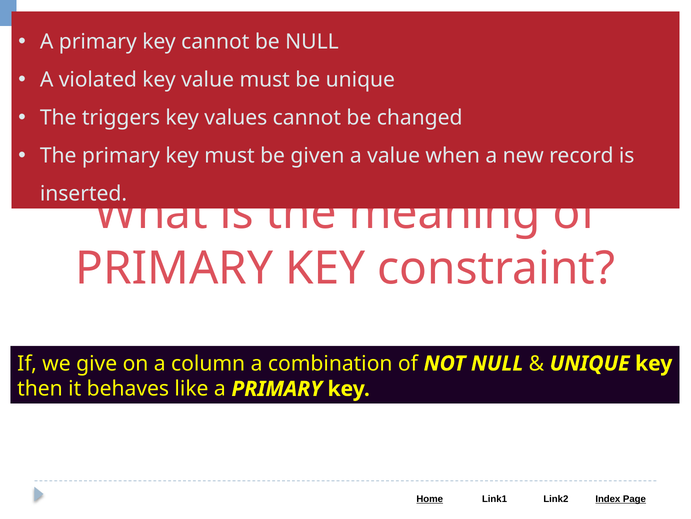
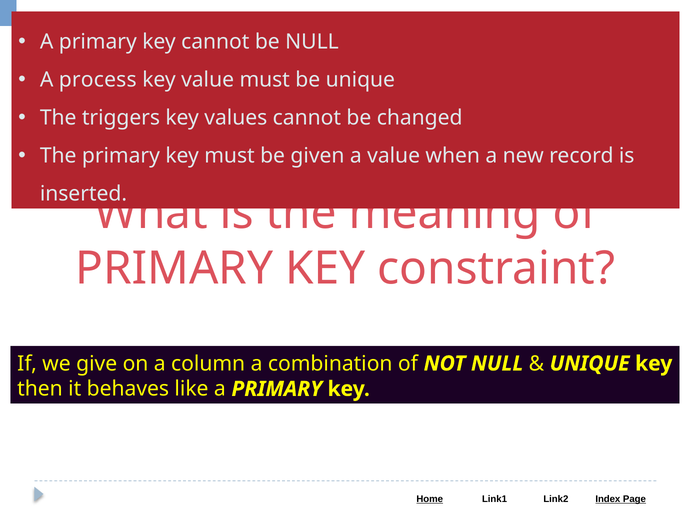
violated: violated -> process
